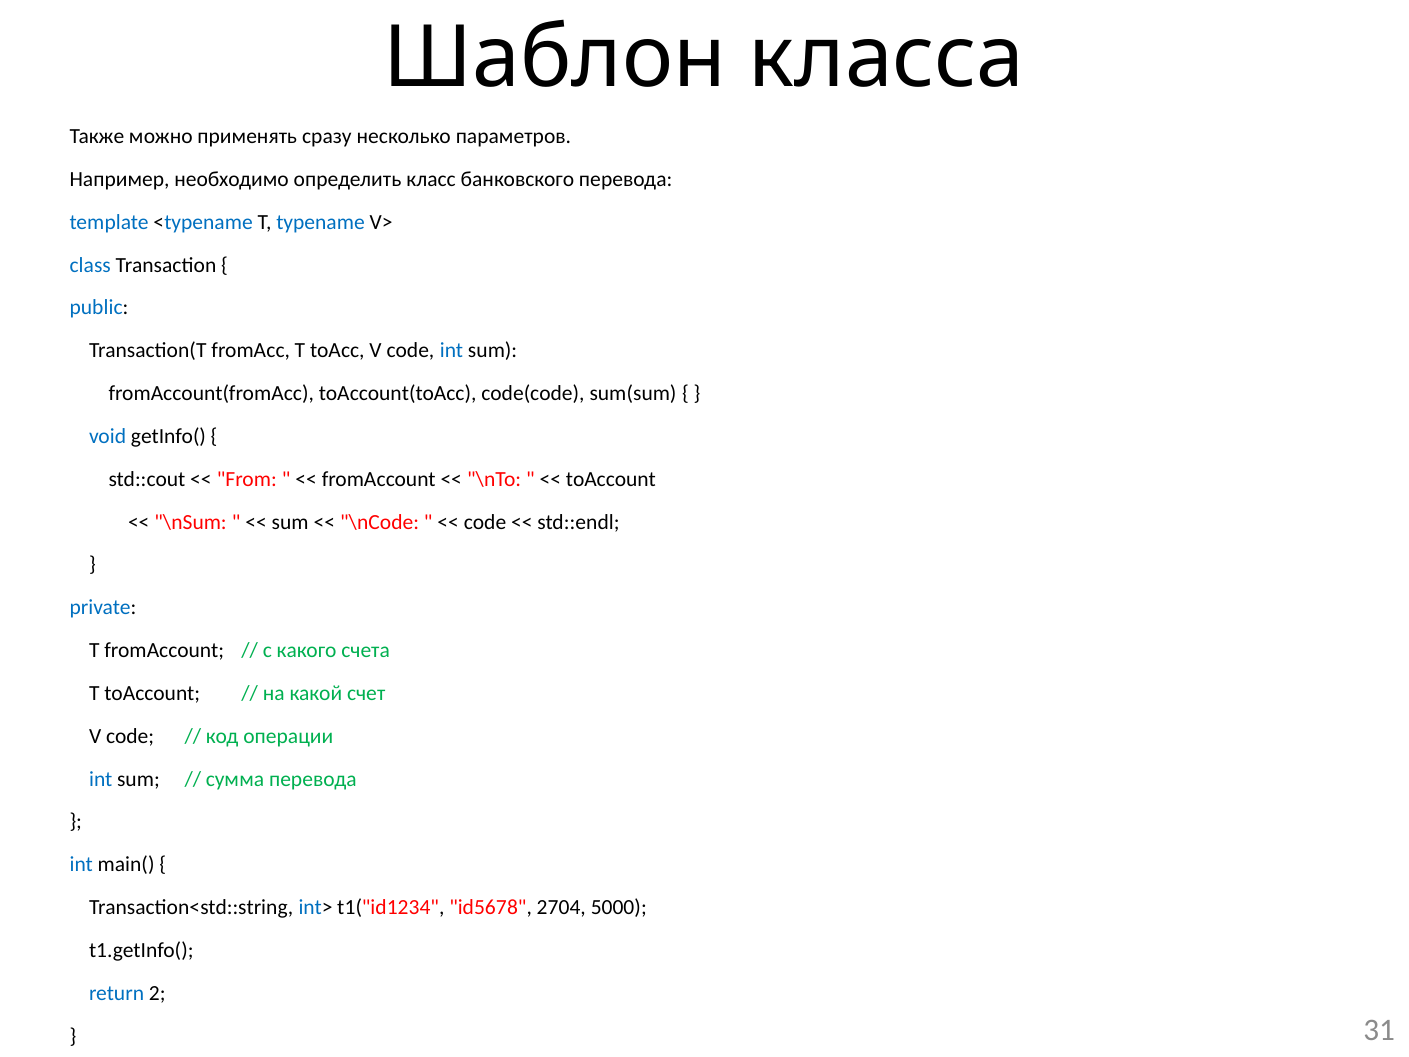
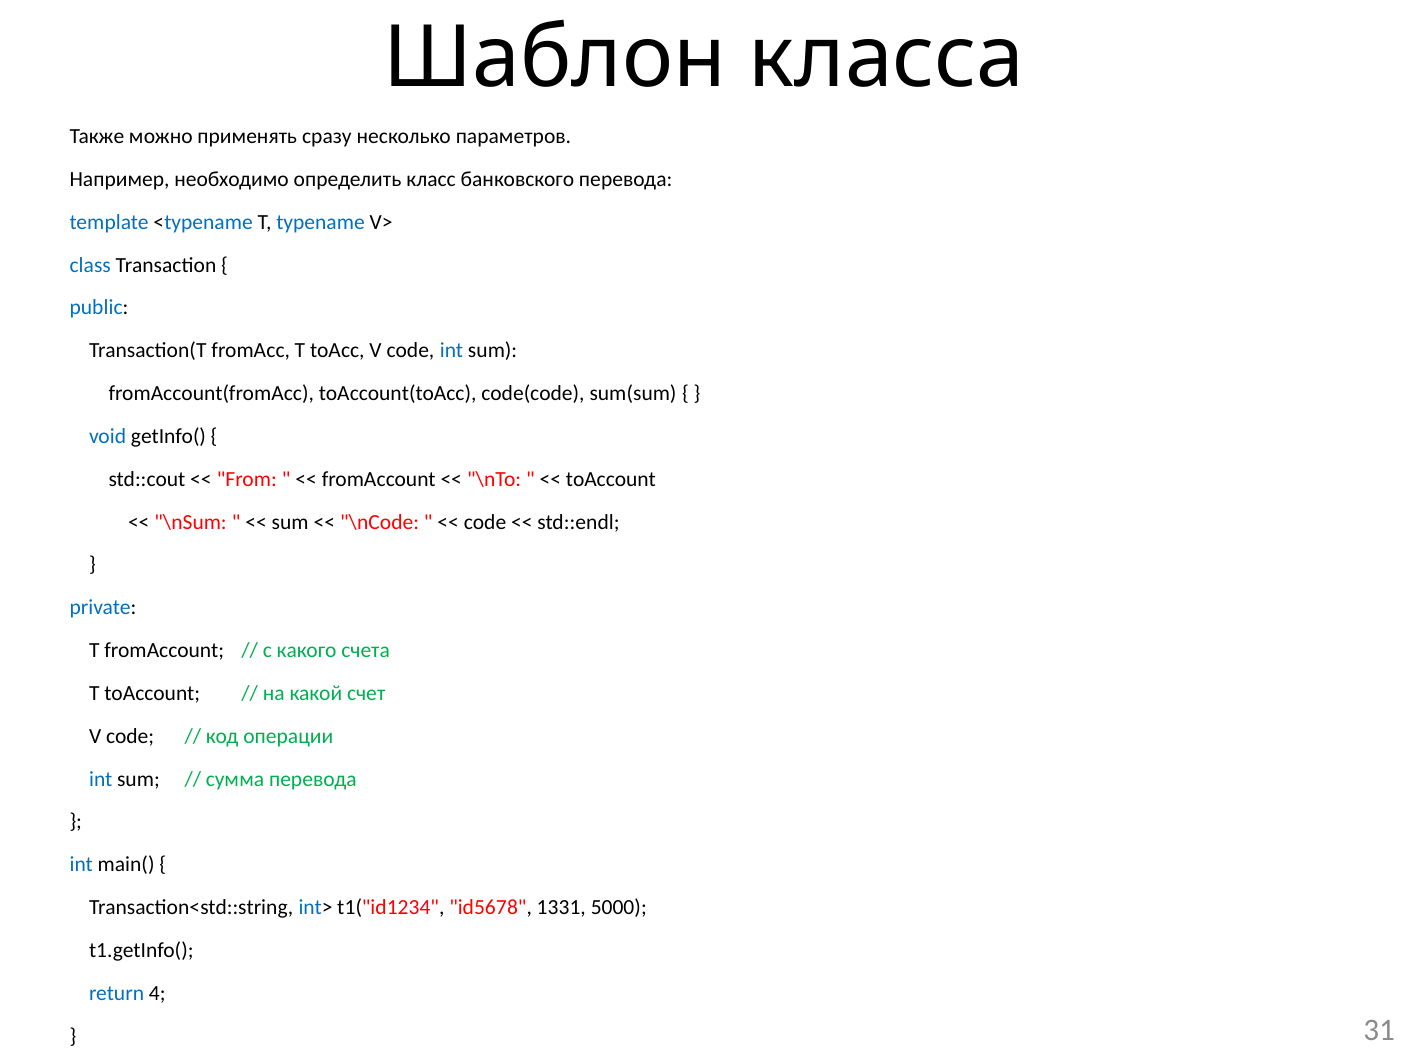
2704: 2704 -> 1331
2: 2 -> 4
